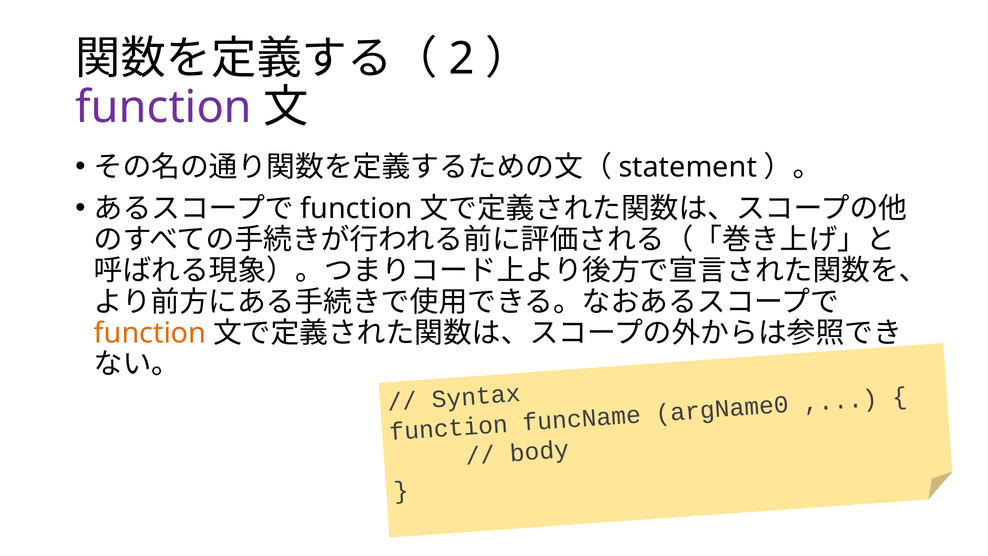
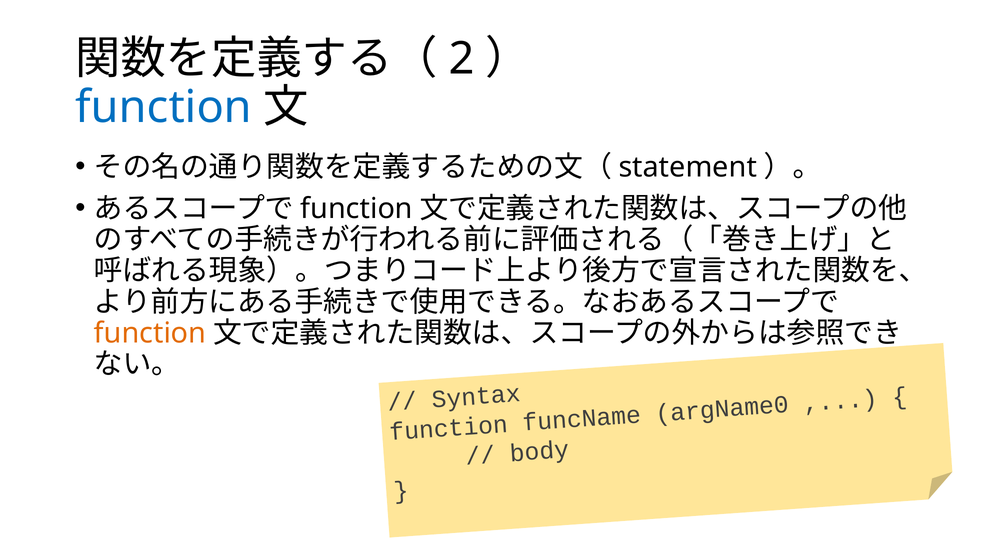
function at (164, 107) colour: purple -> blue
